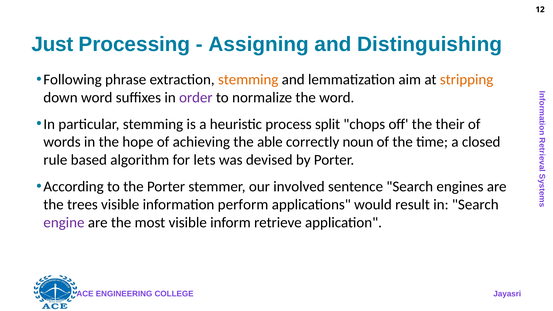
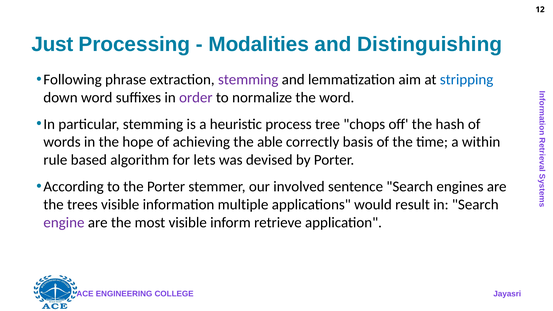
Assigning: Assigning -> Modalities
stemming at (248, 80) colour: orange -> purple
stripping colour: orange -> blue
split: split -> tree
their: their -> hash
noun: noun -> basis
closed: closed -> within
perform: perform -> multiple
